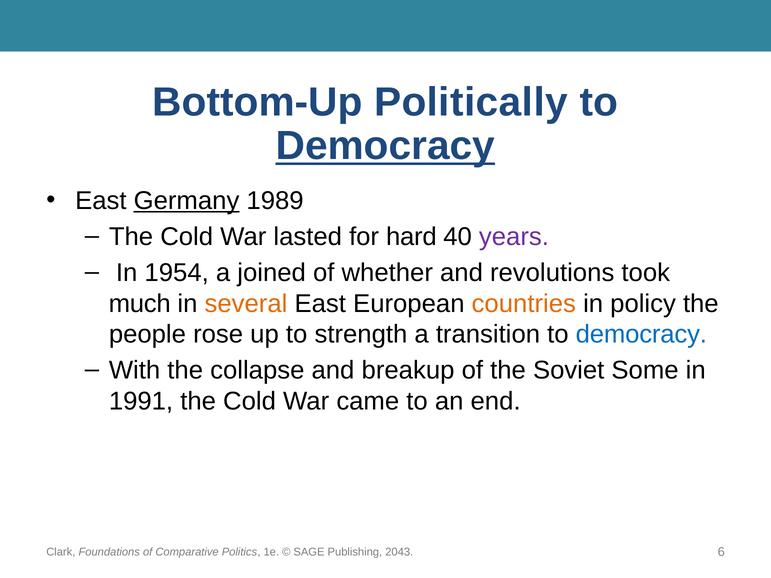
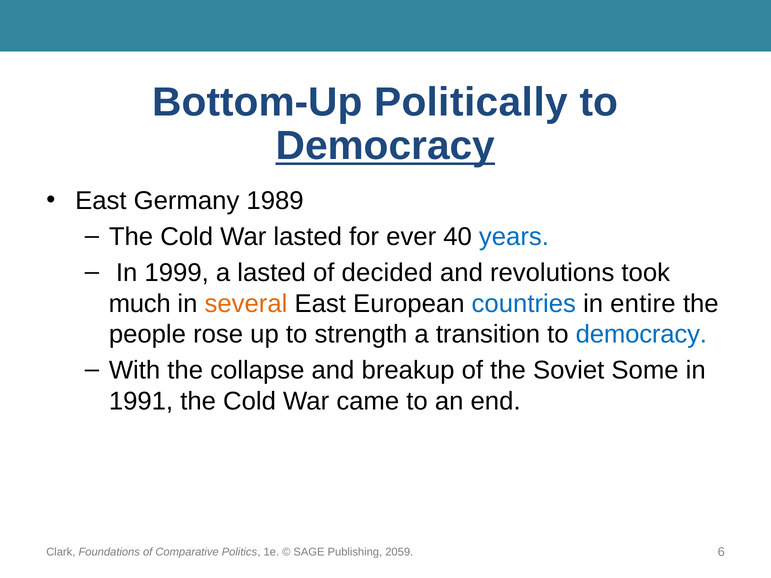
Germany underline: present -> none
hard: hard -> ever
years colour: purple -> blue
1954: 1954 -> 1999
a joined: joined -> lasted
whether: whether -> decided
countries colour: orange -> blue
policy: policy -> entire
2043: 2043 -> 2059
